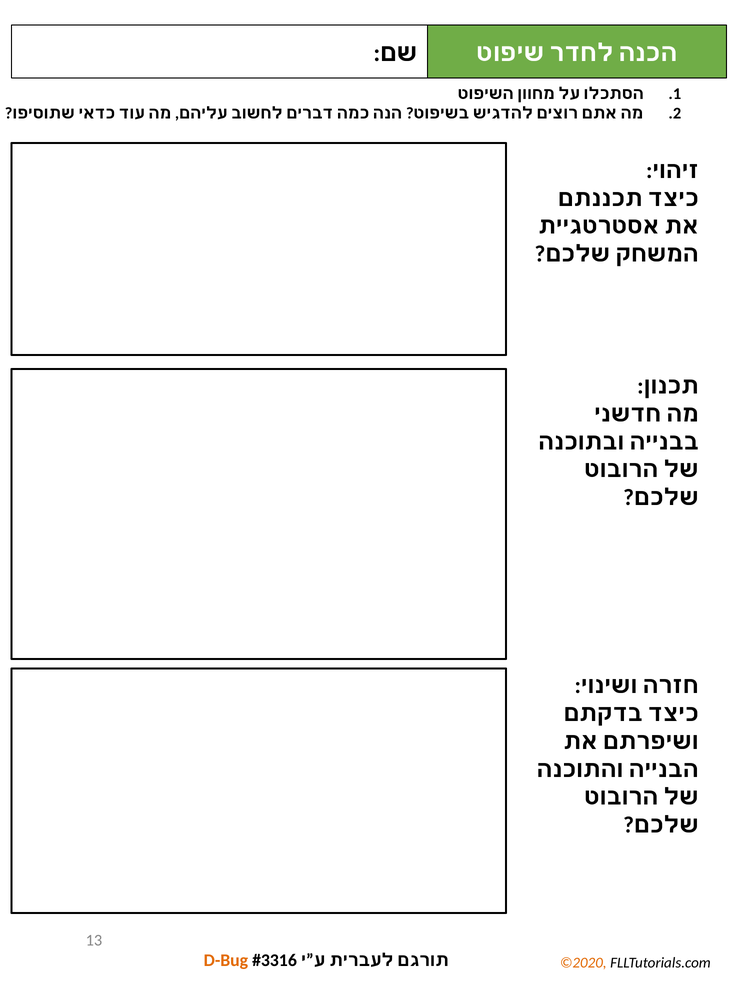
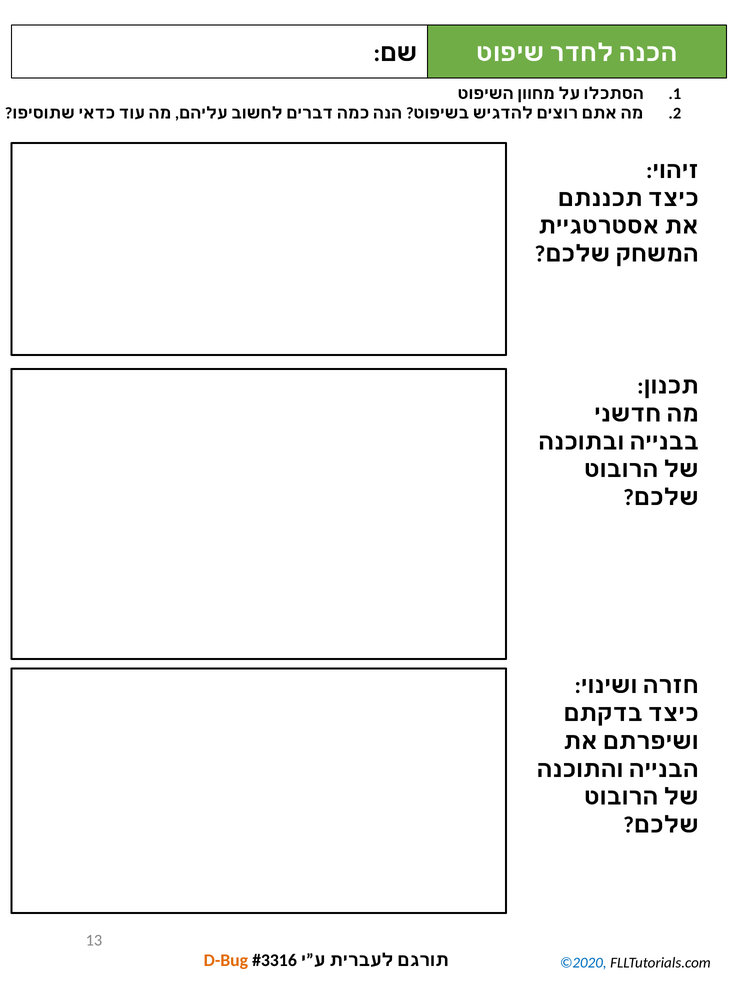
©2020 colour: orange -> blue
